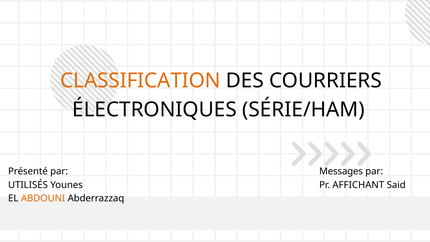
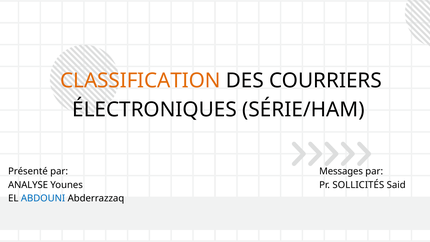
UTILISÉS: UTILISÉS -> ANALYSE
AFFICHANT: AFFICHANT -> SOLLICITÉS
ABDOUNI colour: orange -> blue
